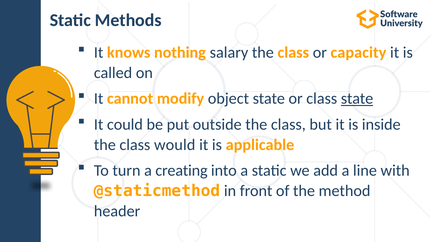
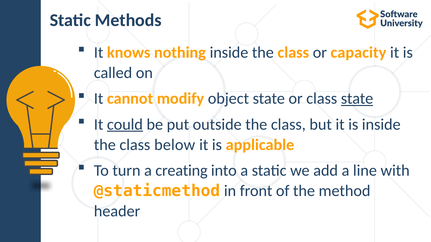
nothing salary: salary -> inside
could underline: none -> present
would: would -> below
